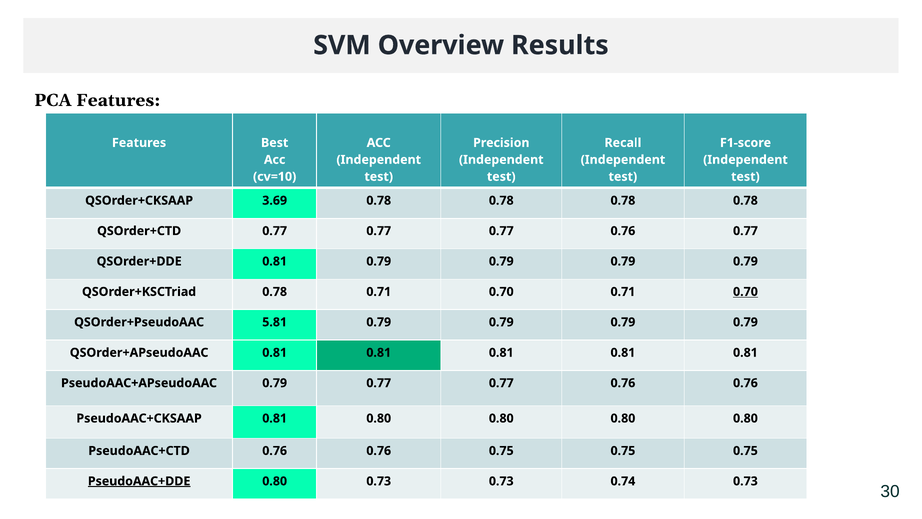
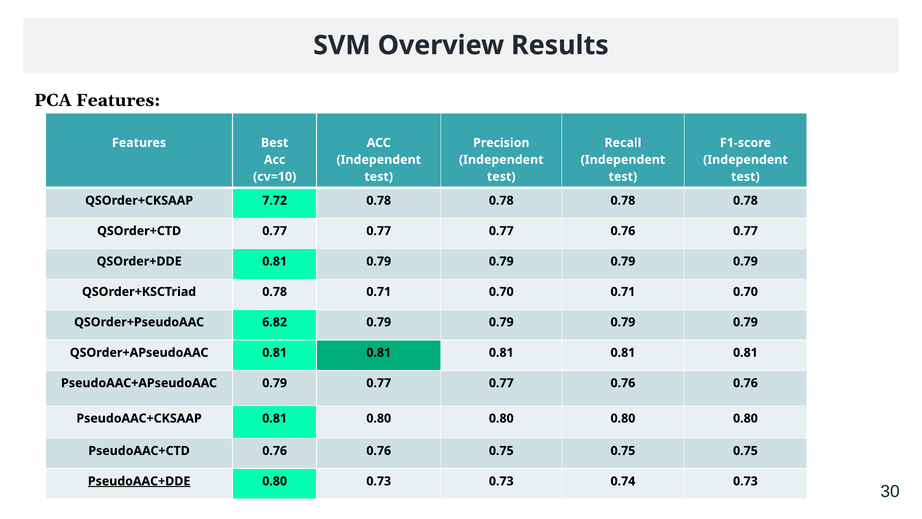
3.69: 3.69 -> 7.72
0.70 at (745, 292) underline: present -> none
5.81: 5.81 -> 6.82
